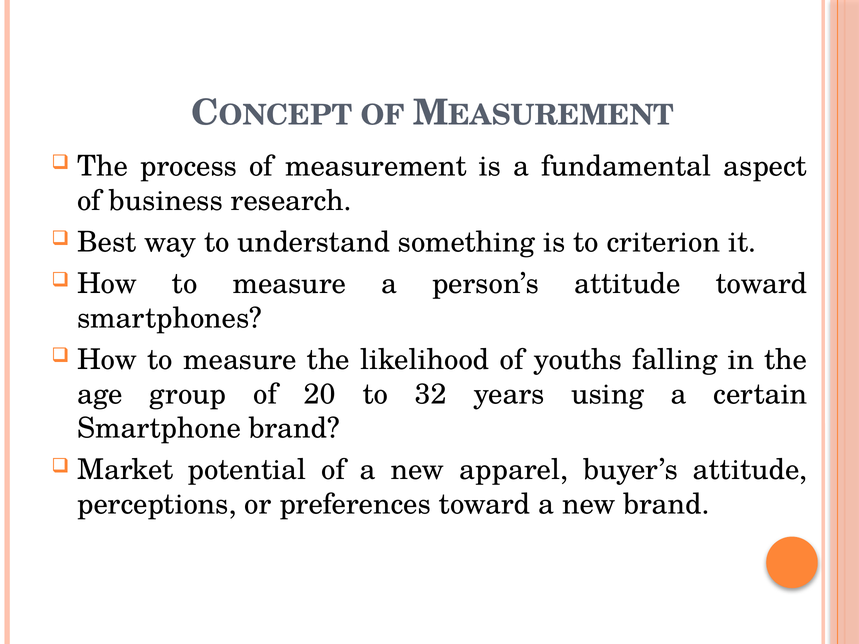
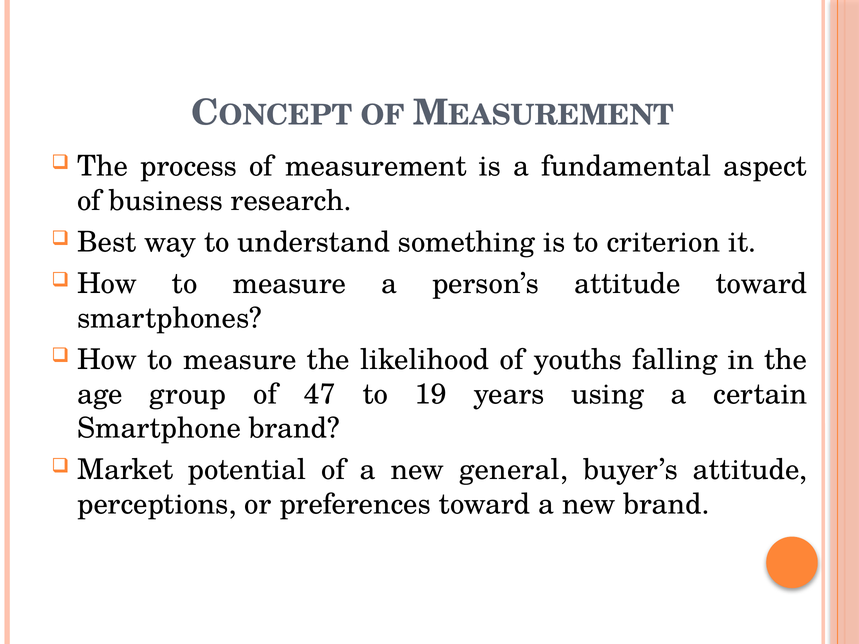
20: 20 -> 47
32: 32 -> 19
apparel: apparel -> general
